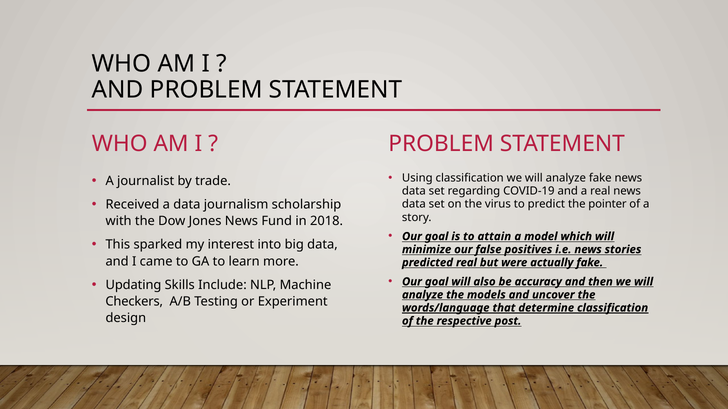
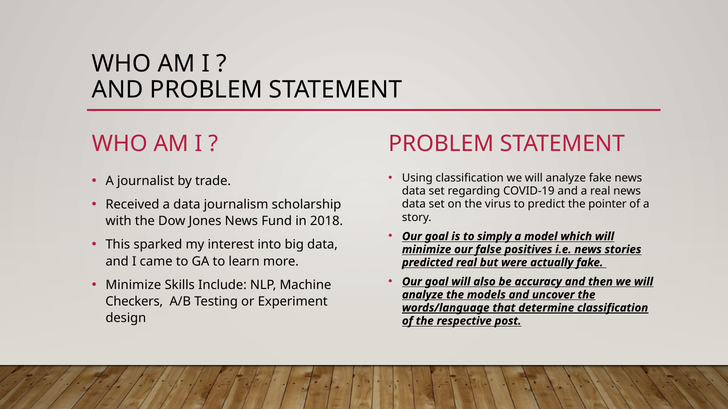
attain: attain -> simply
Updating at (133, 285): Updating -> Minimize
